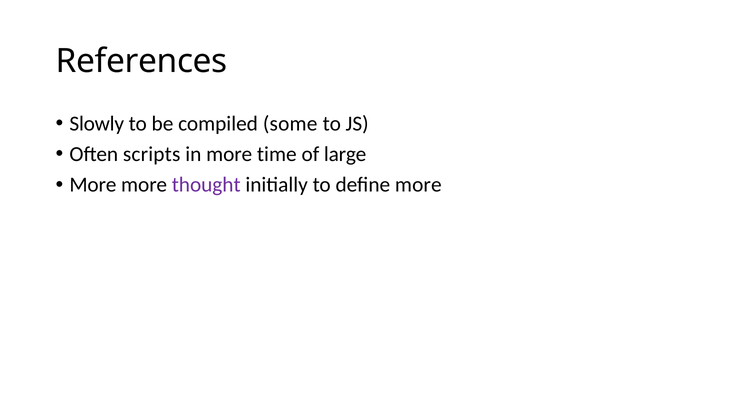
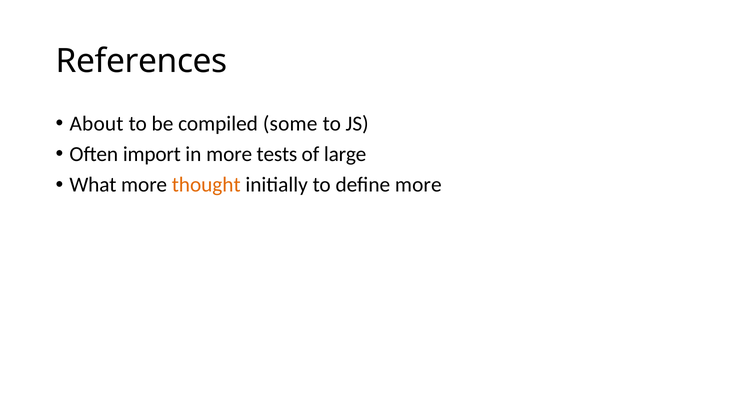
Slowly: Slowly -> About
scripts: scripts -> import
time: time -> tests
More at (93, 185): More -> What
thought colour: purple -> orange
